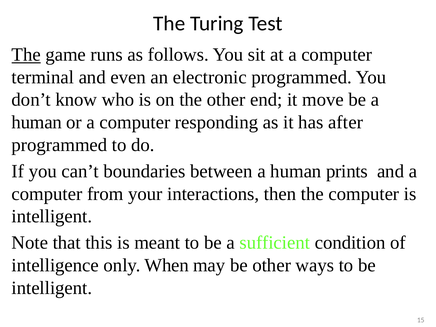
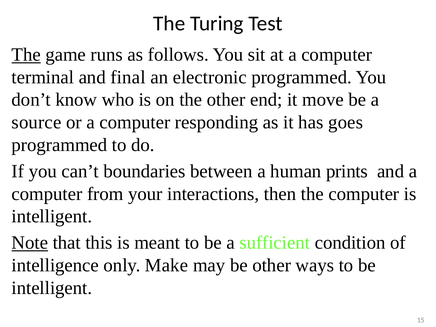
even: even -> final
human at (37, 122): human -> source
after: after -> goes
Note underline: none -> present
When: When -> Make
